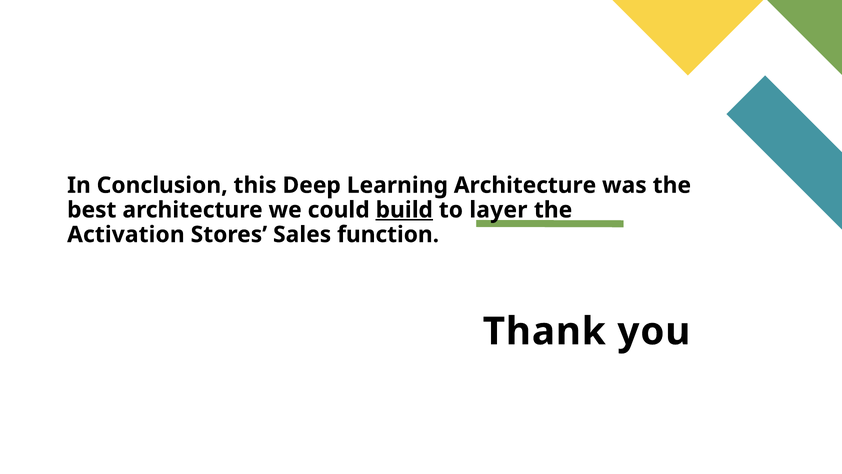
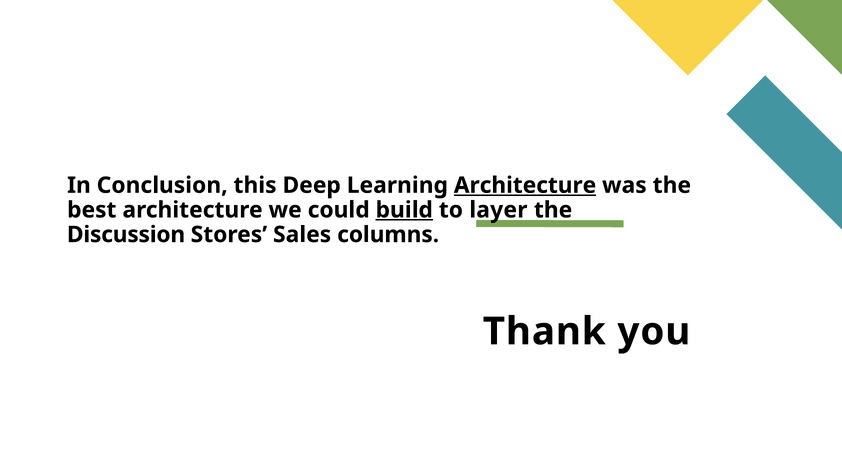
Architecture at (525, 185) underline: none -> present
Activation: Activation -> Discussion
function: function -> columns
